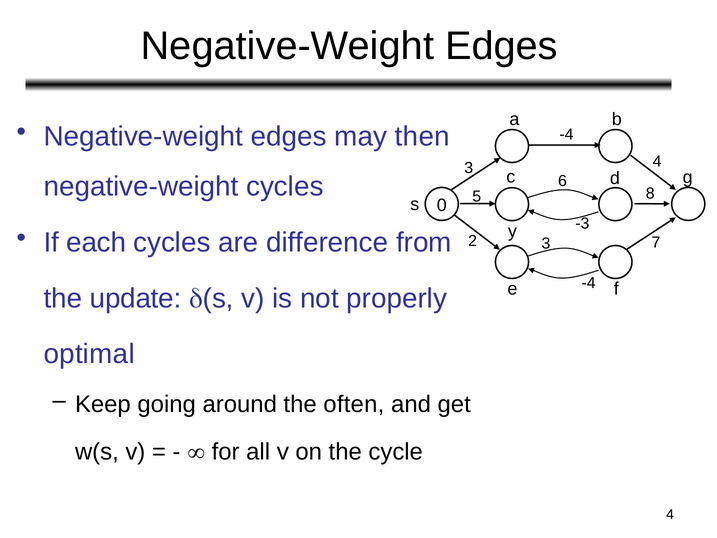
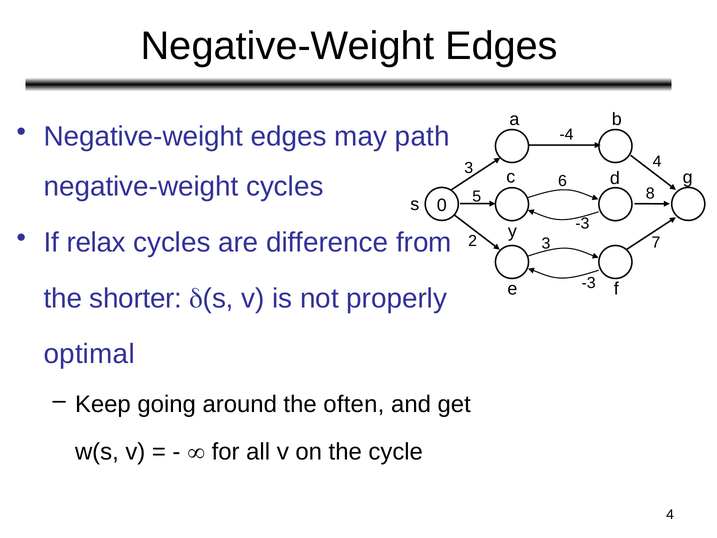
then: then -> path
each: each -> relax
-4 at (589, 283): -4 -> -3
update: update -> shorter
